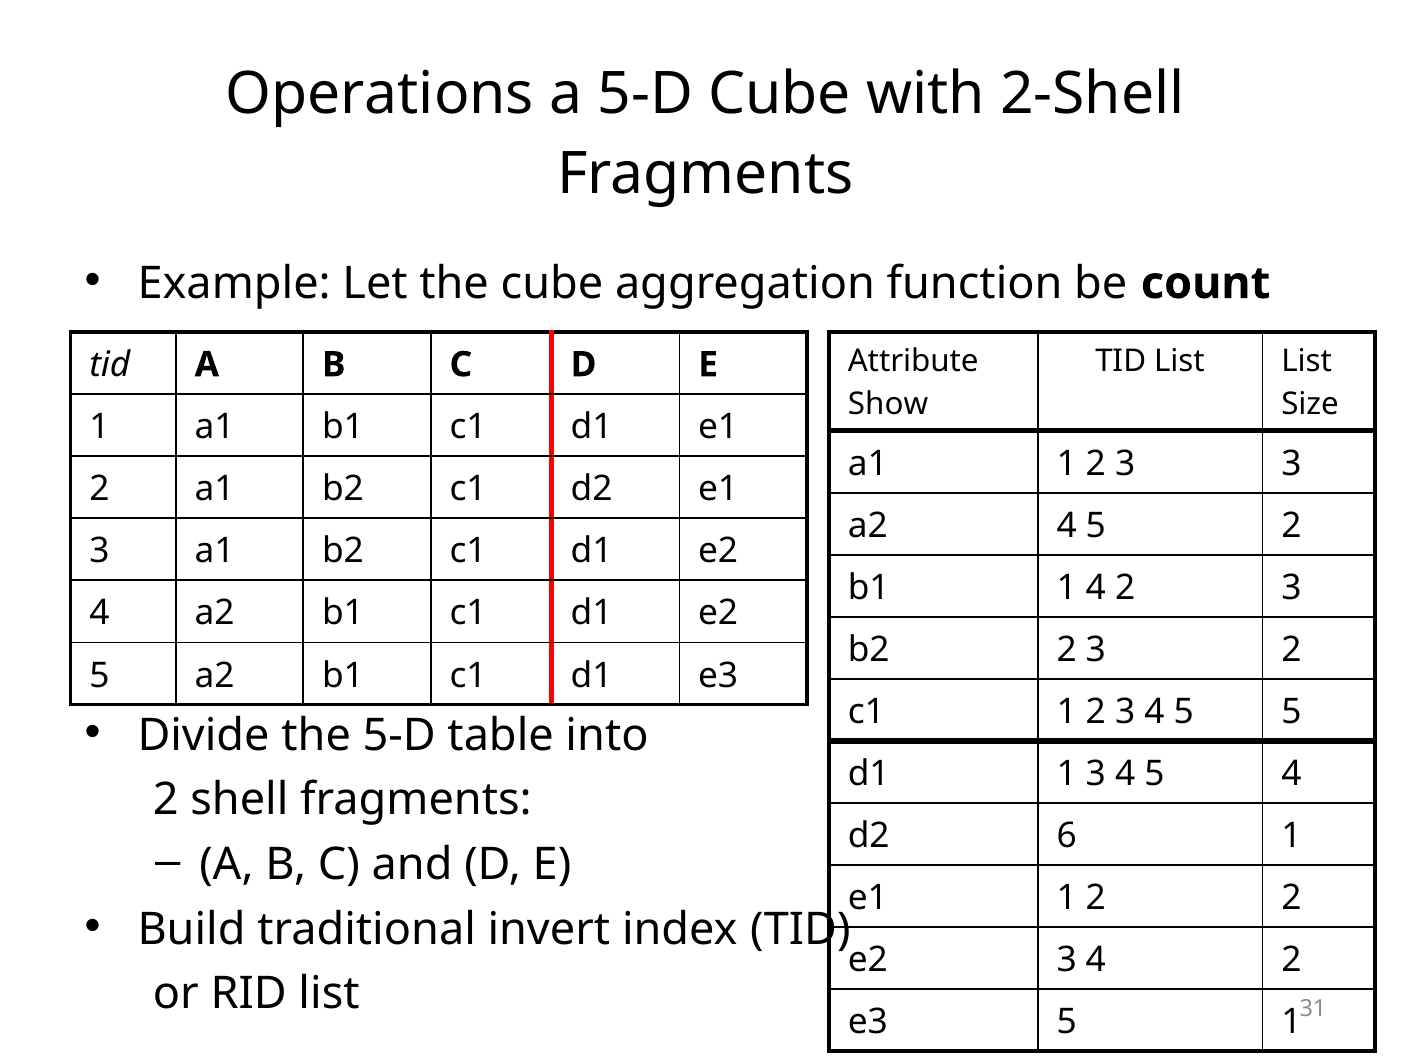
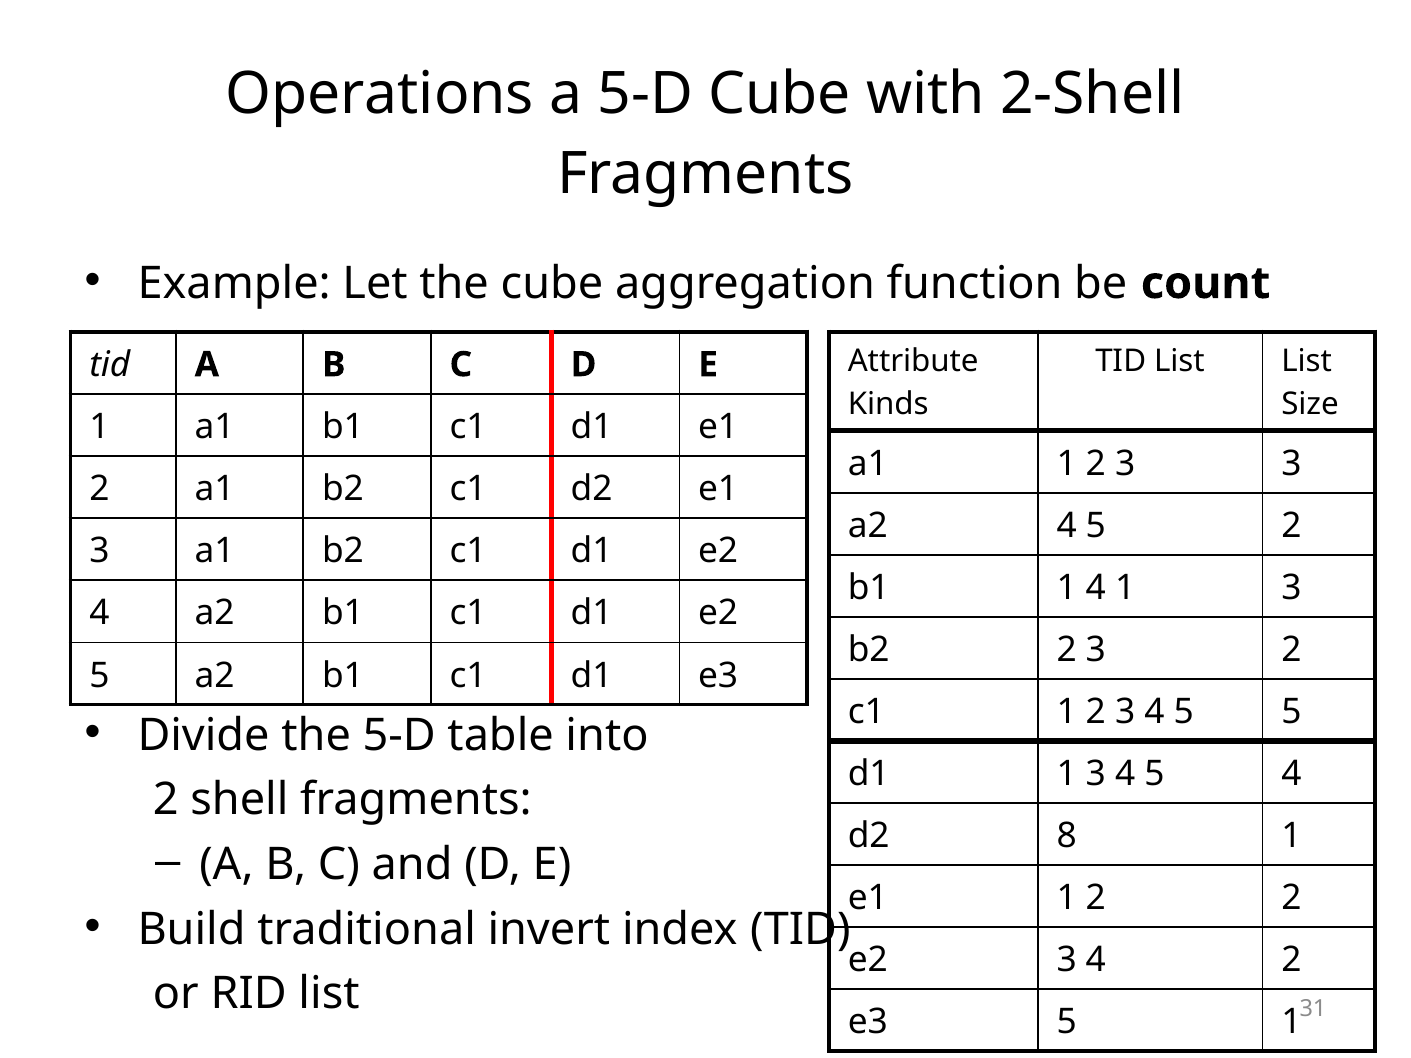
Show: Show -> Kinds
1 4 2: 2 -> 1
6: 6 -> 8
